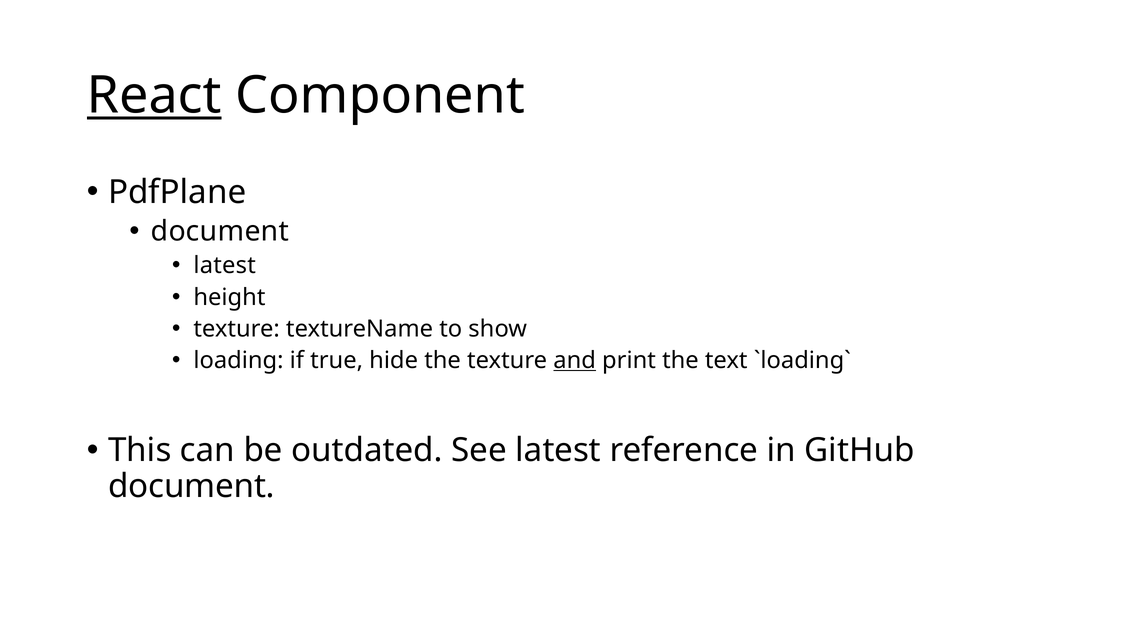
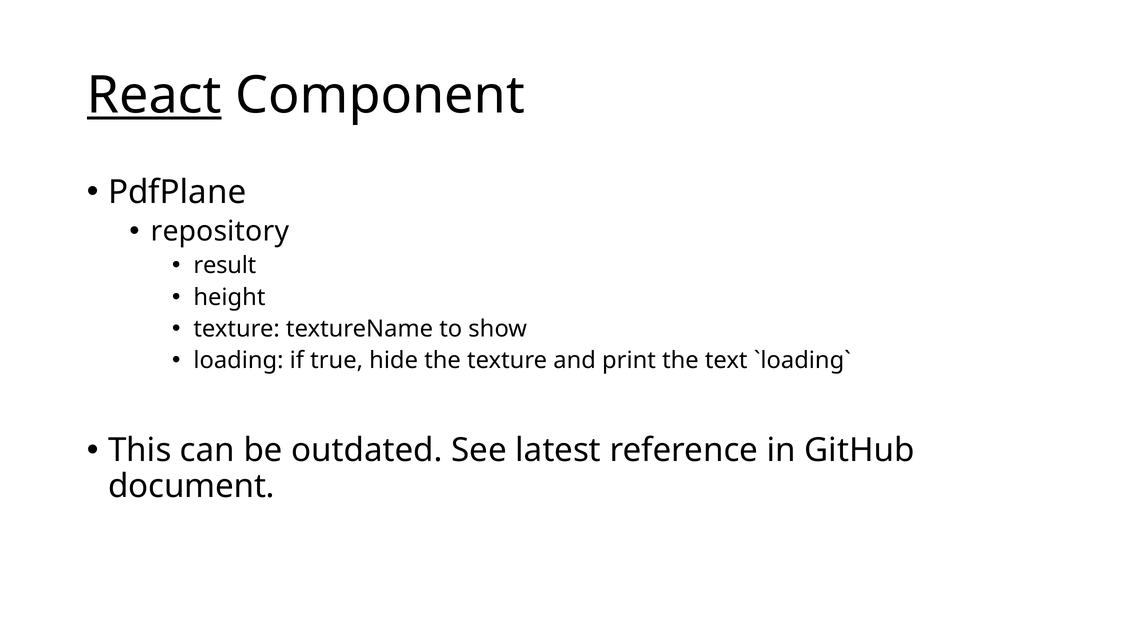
document at (220, 232): document -> repository
latest at (225, 266): latest -> result
and underline: present -> none
